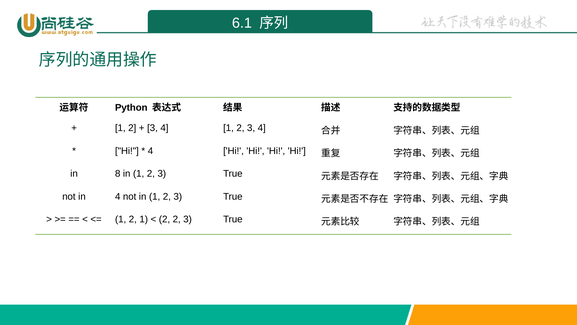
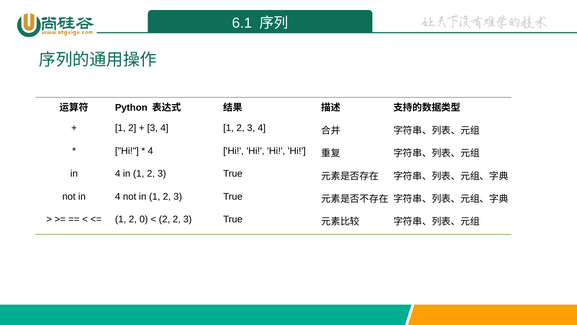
8 at (118, 174): 8 -> 4
2 1: 1 -> 0
